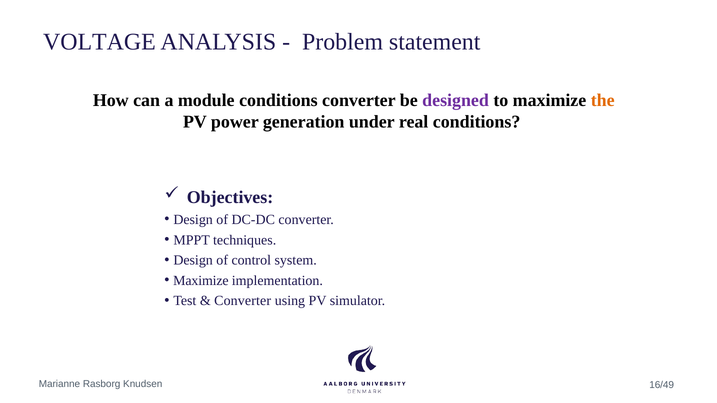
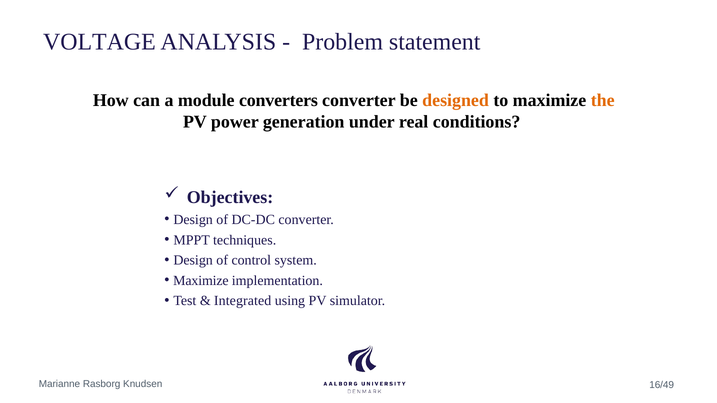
module conditions: conditions -> converters
designed colour: purple -> orange
Converter at (243, 301): Converter -> Integrated
